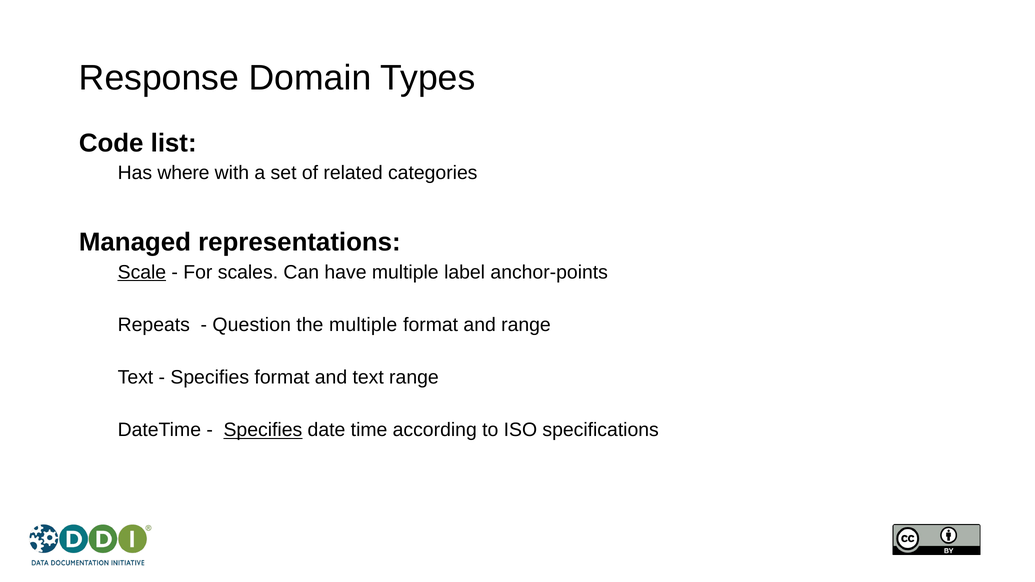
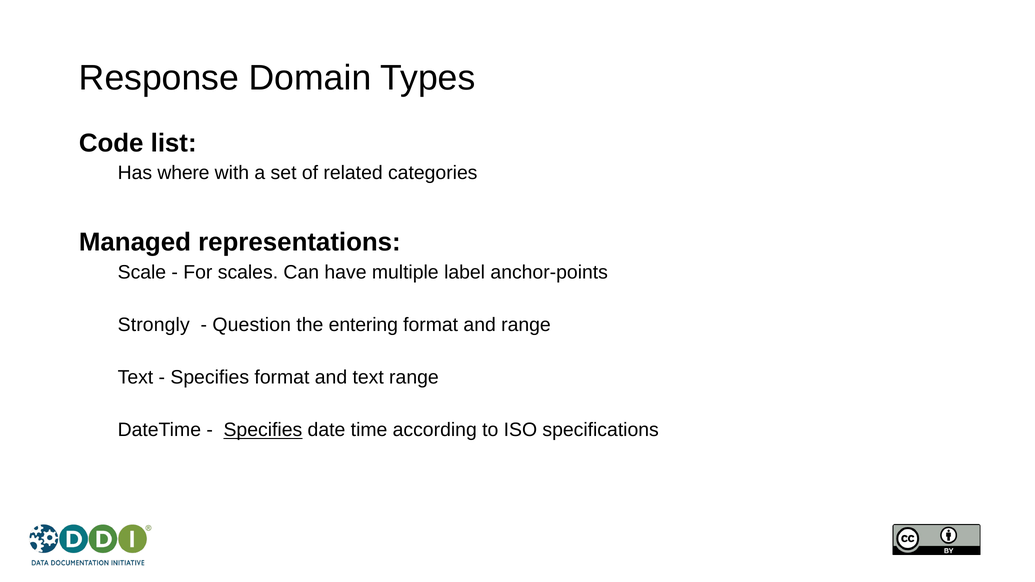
Scale underline: present -> none
Repeats: Repeats -> Strongly
the multiple: multiple -> entering
